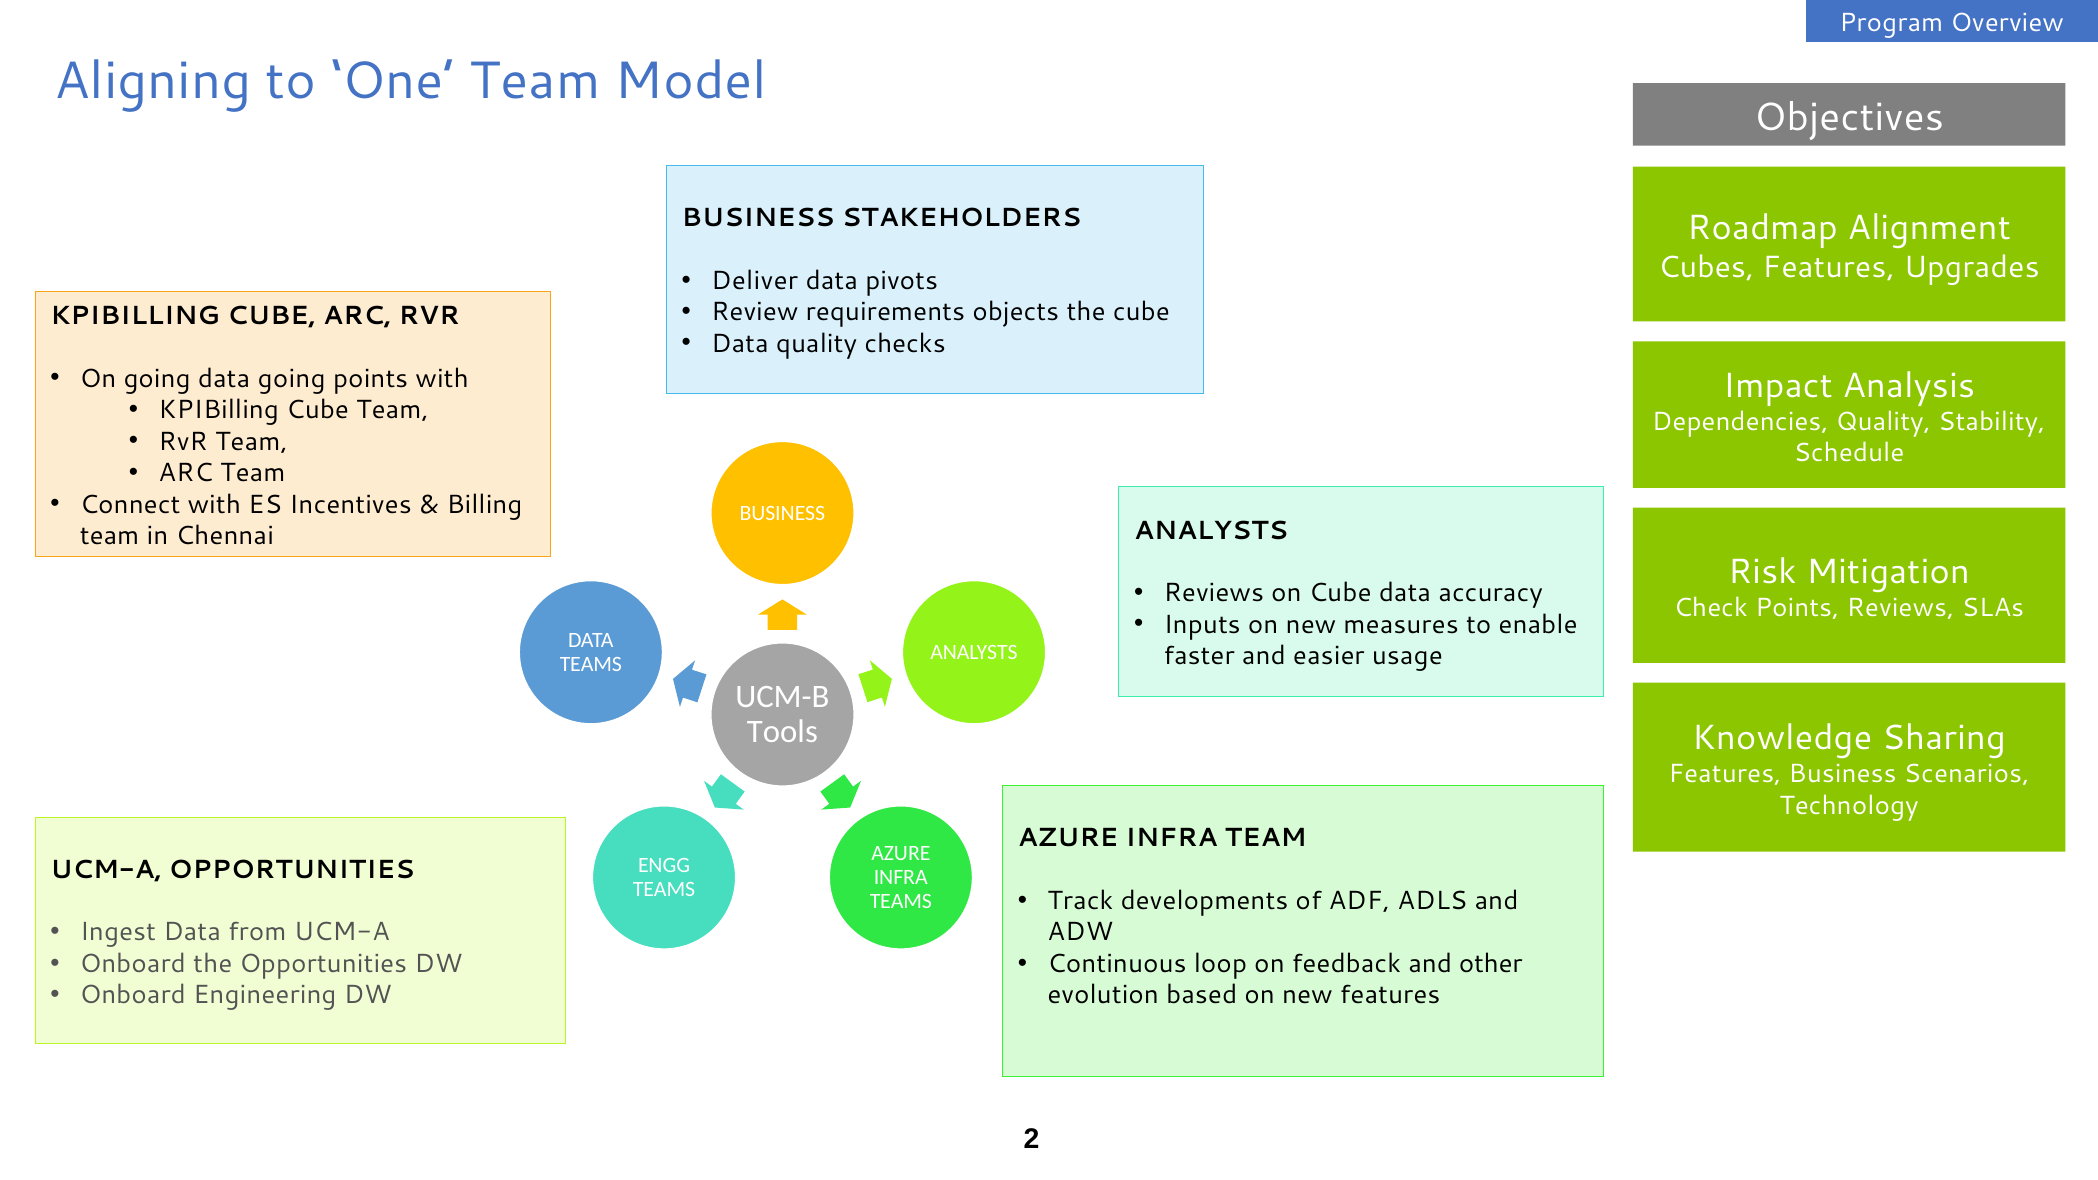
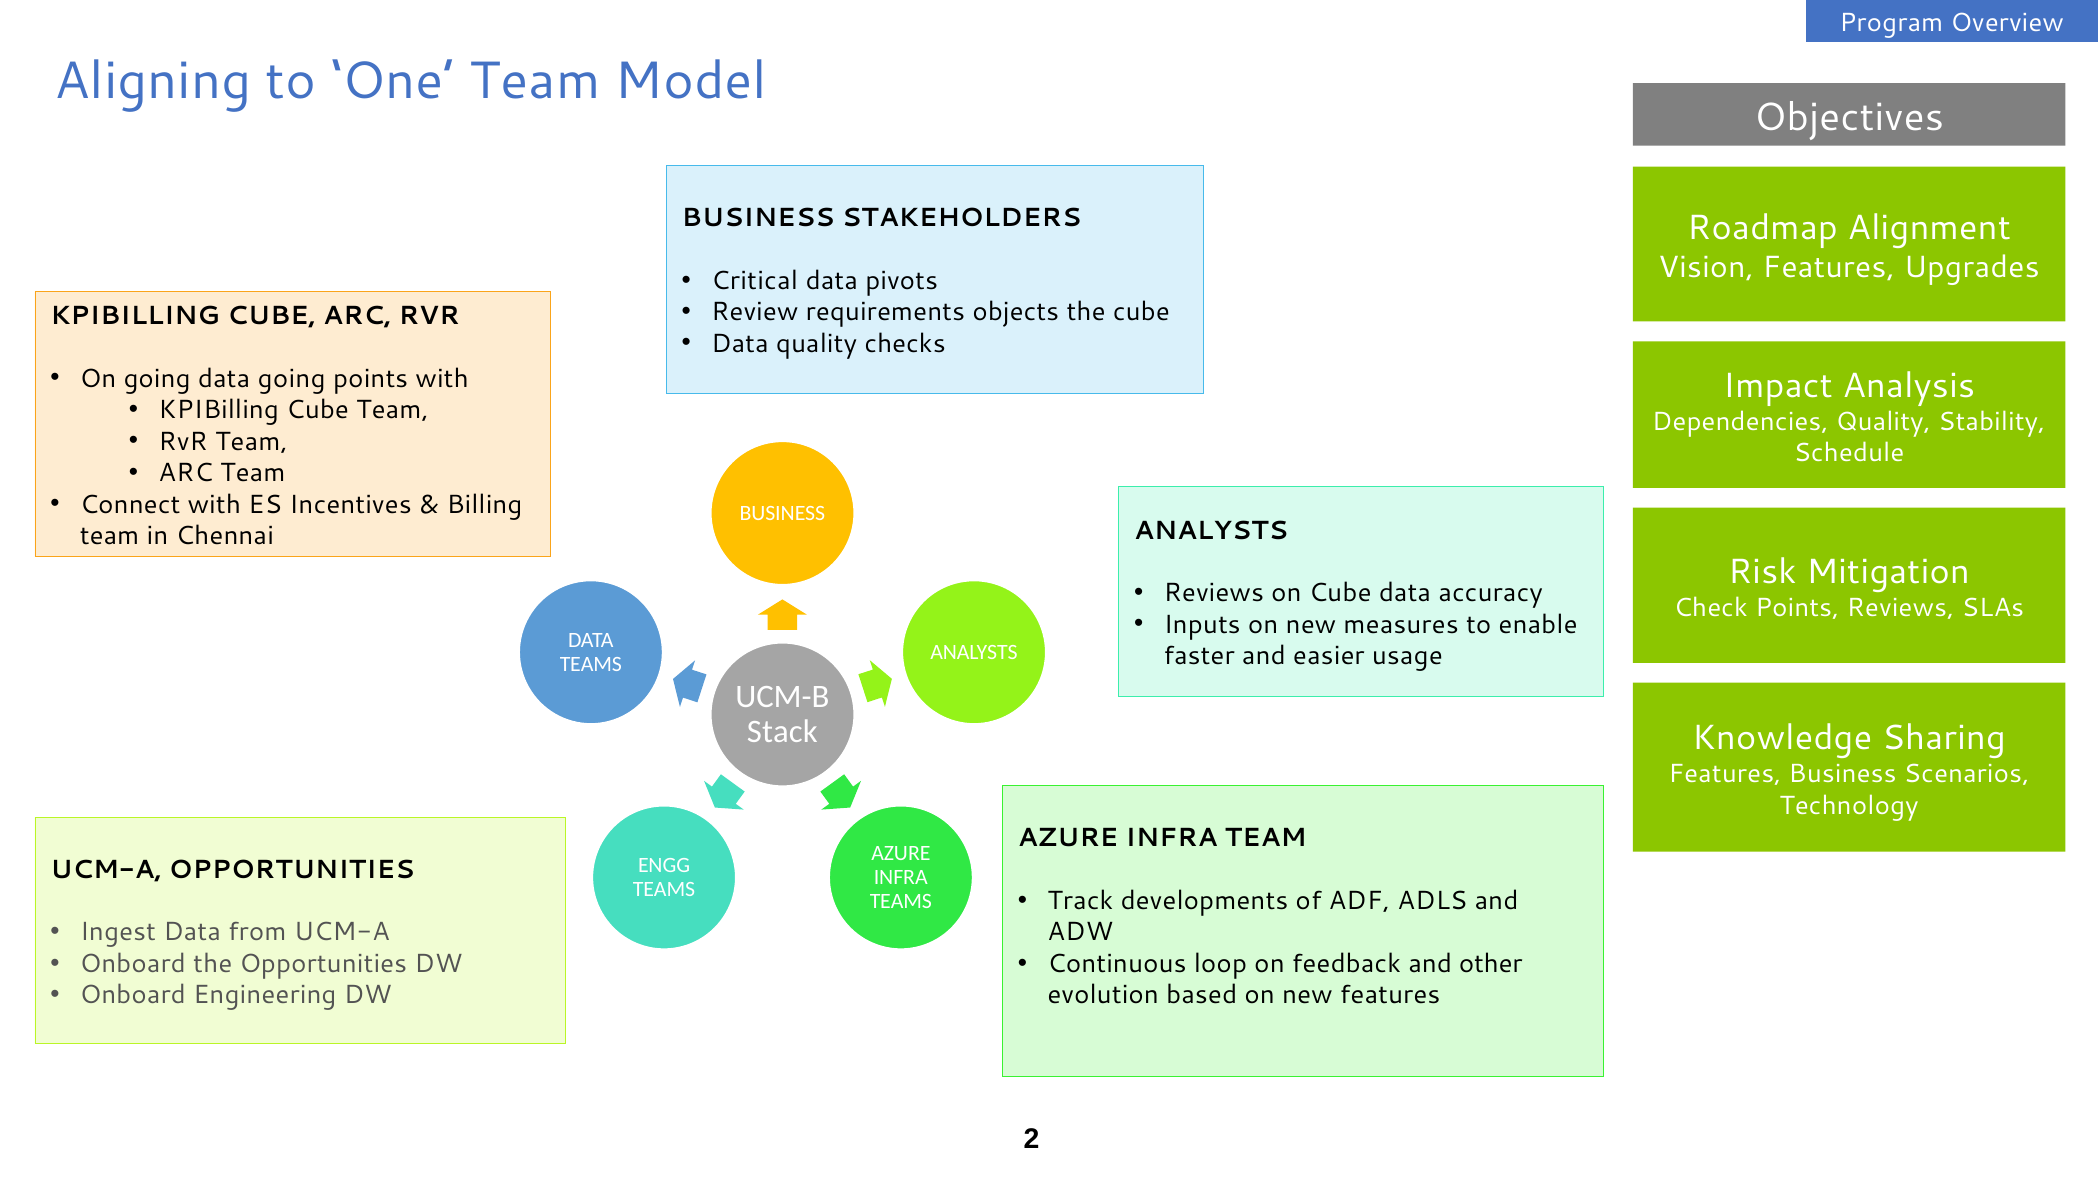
Cubes: Cubes -> Vision
Deliver: Deliver -> Critical
Tools: Tools -> Stack
